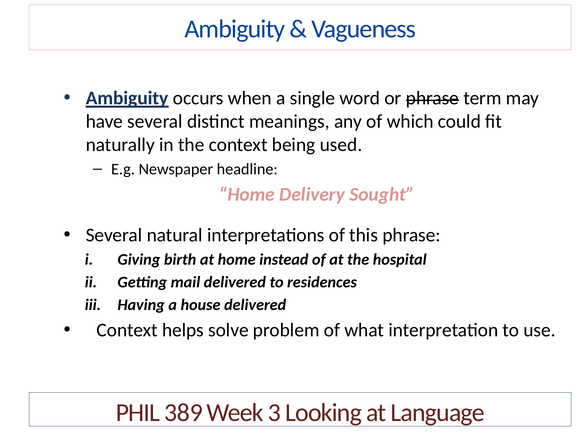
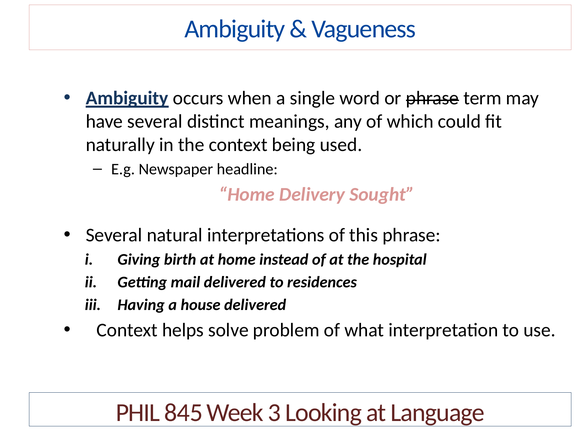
389: 389 -> 845
